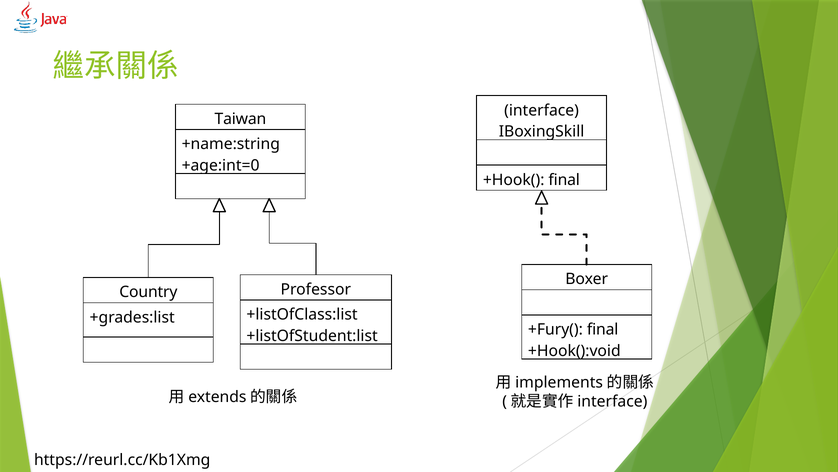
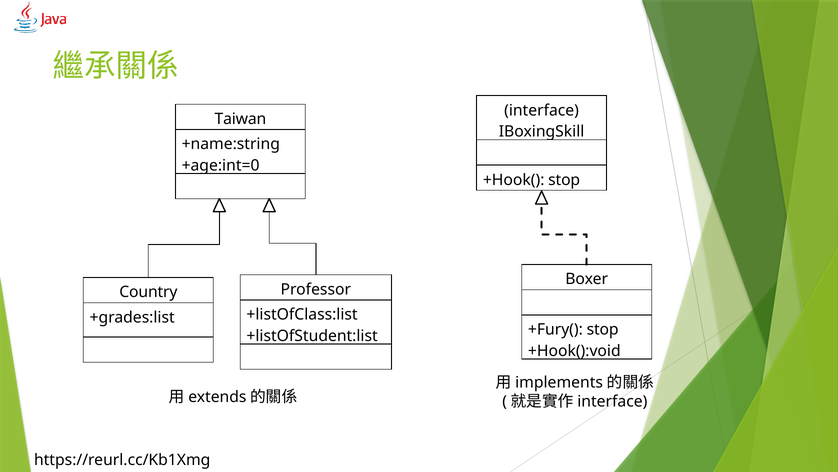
+Hook( final: final -> stop
+Fury( final: final -> stop
